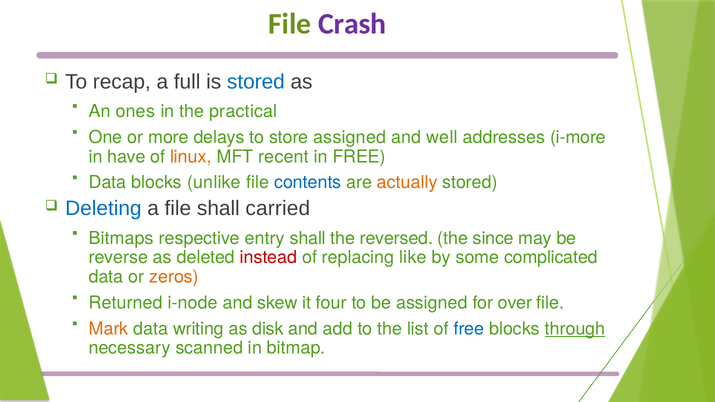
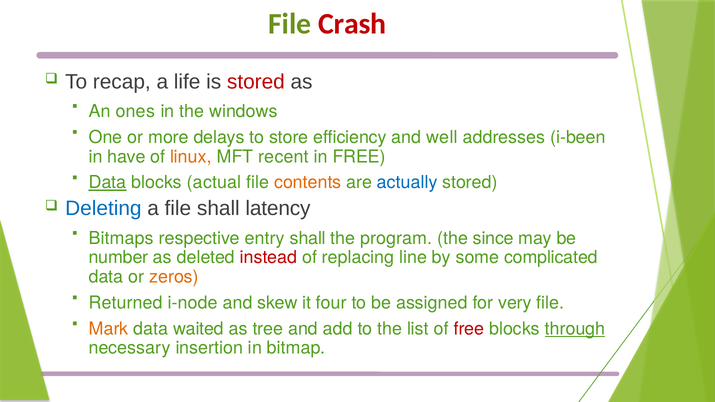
Crash colour: purple -> red
full: full -> life
stored at (256, 82) colour: blue -> red
practical: practical -> windows
store assigned: assigned -> efficiency
i-more: i-more -> i-been
Data at (108, 183) underline: none -> present
unlike: unlike -> actual
contents colour: blue -> orange
actually colour: orange -> blue
carried: carried -> latency
reversed: reversed -> program
reverse: reverse -> number
like: like -> line
over: over -> very
writing: writing -> waited
disk: disk -> tree
free at (469, 329) colour: blue -> red
scanned: scanned -> insertion
